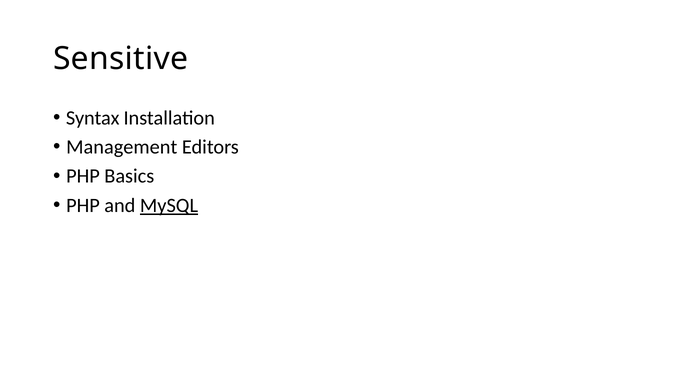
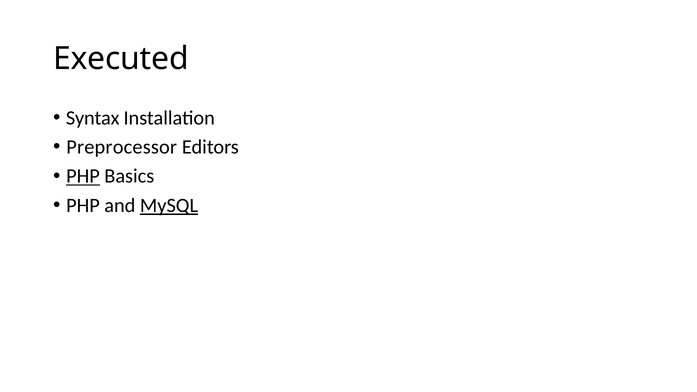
Sensitive: Sensitive -> Executed
Management: Management -> Preprocessor
PHP at (83, 176) underline: none -> present
